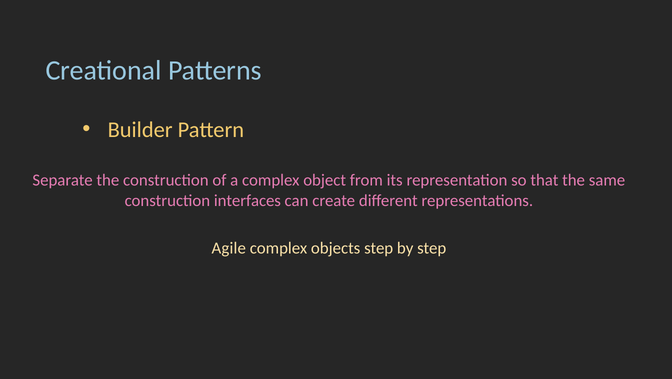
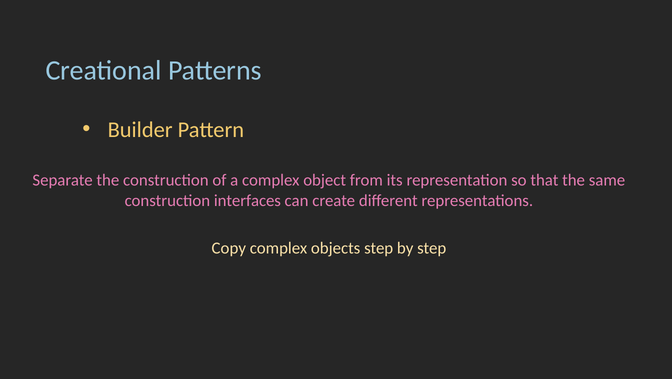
Agile: Agile -> Copy
